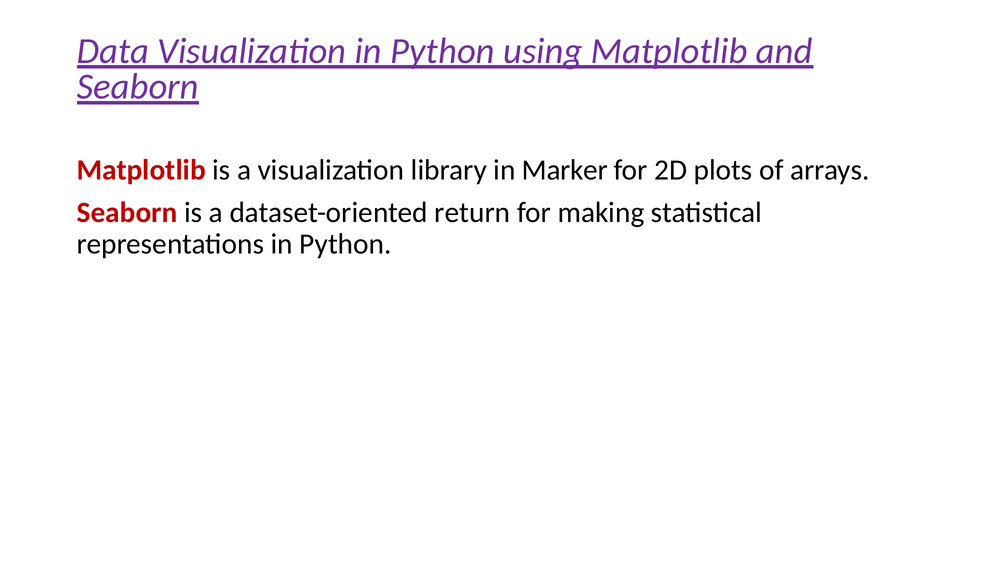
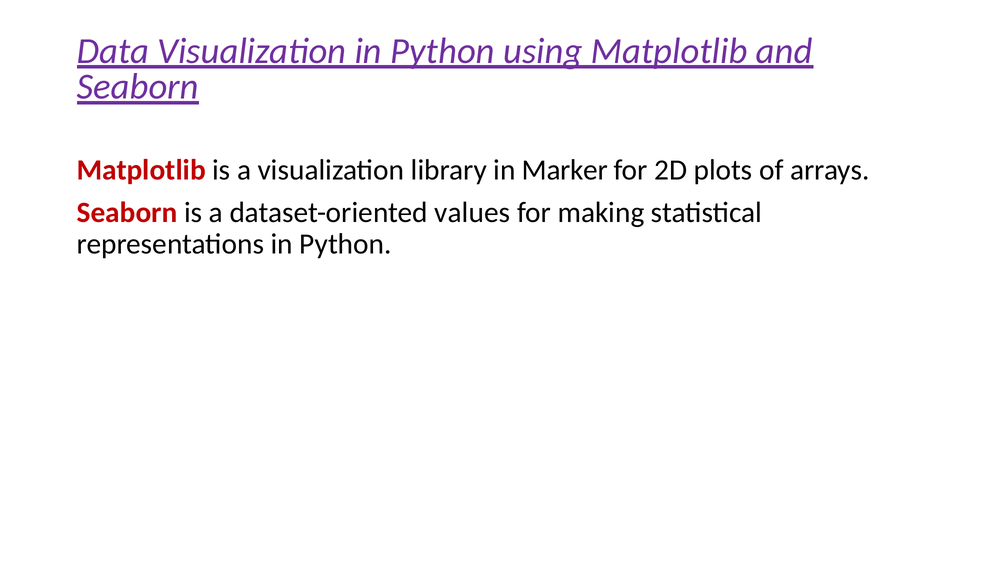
return: return -> values
